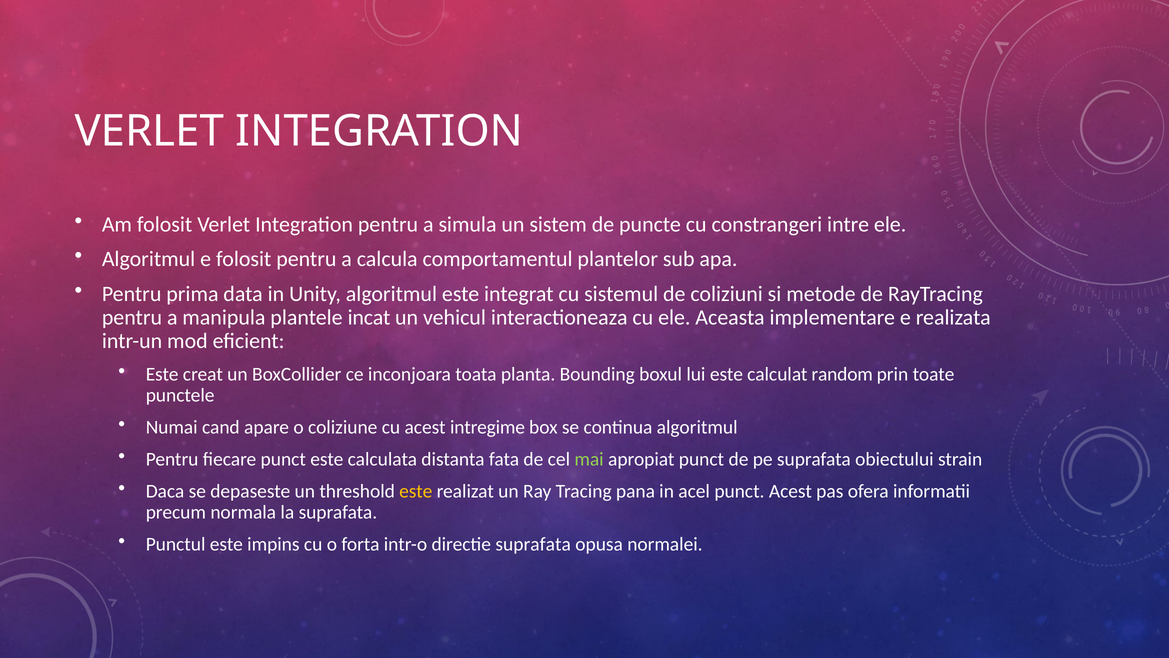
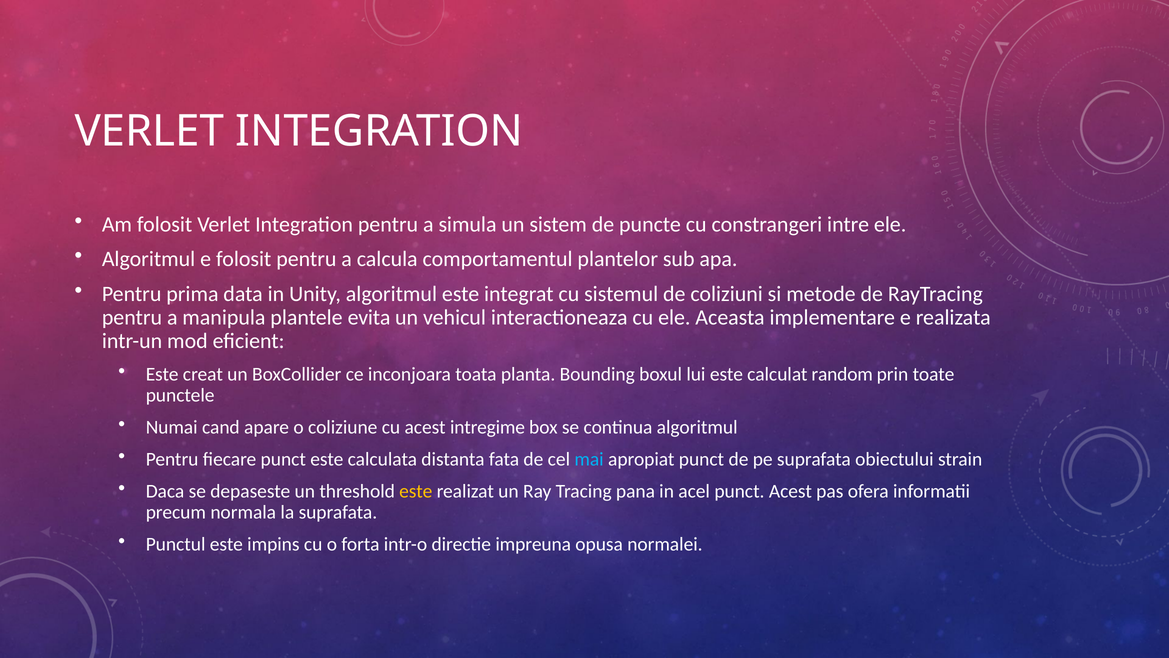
incat: incat -> evita
mai colour: light green -> light blue
directie suprafata: suprafata -> impreuna
